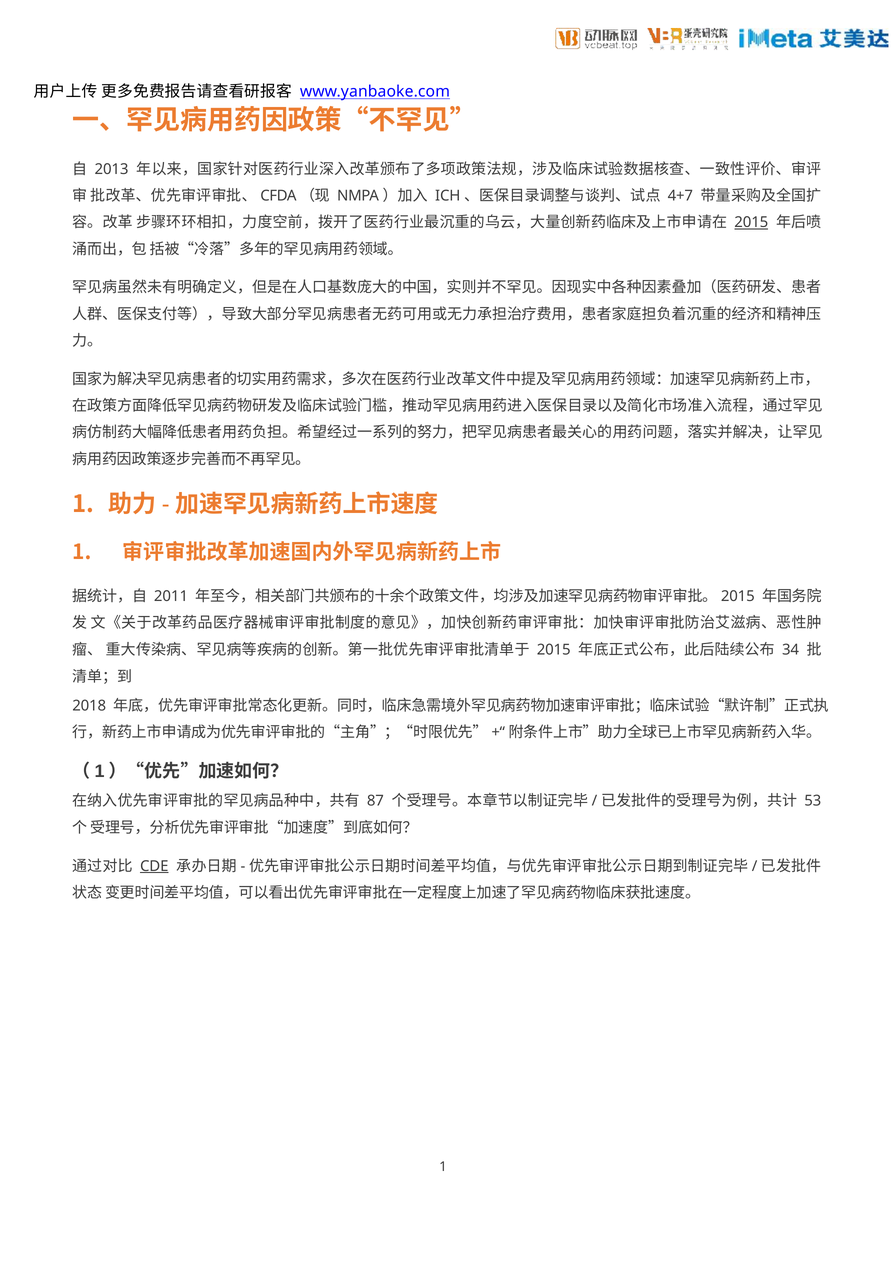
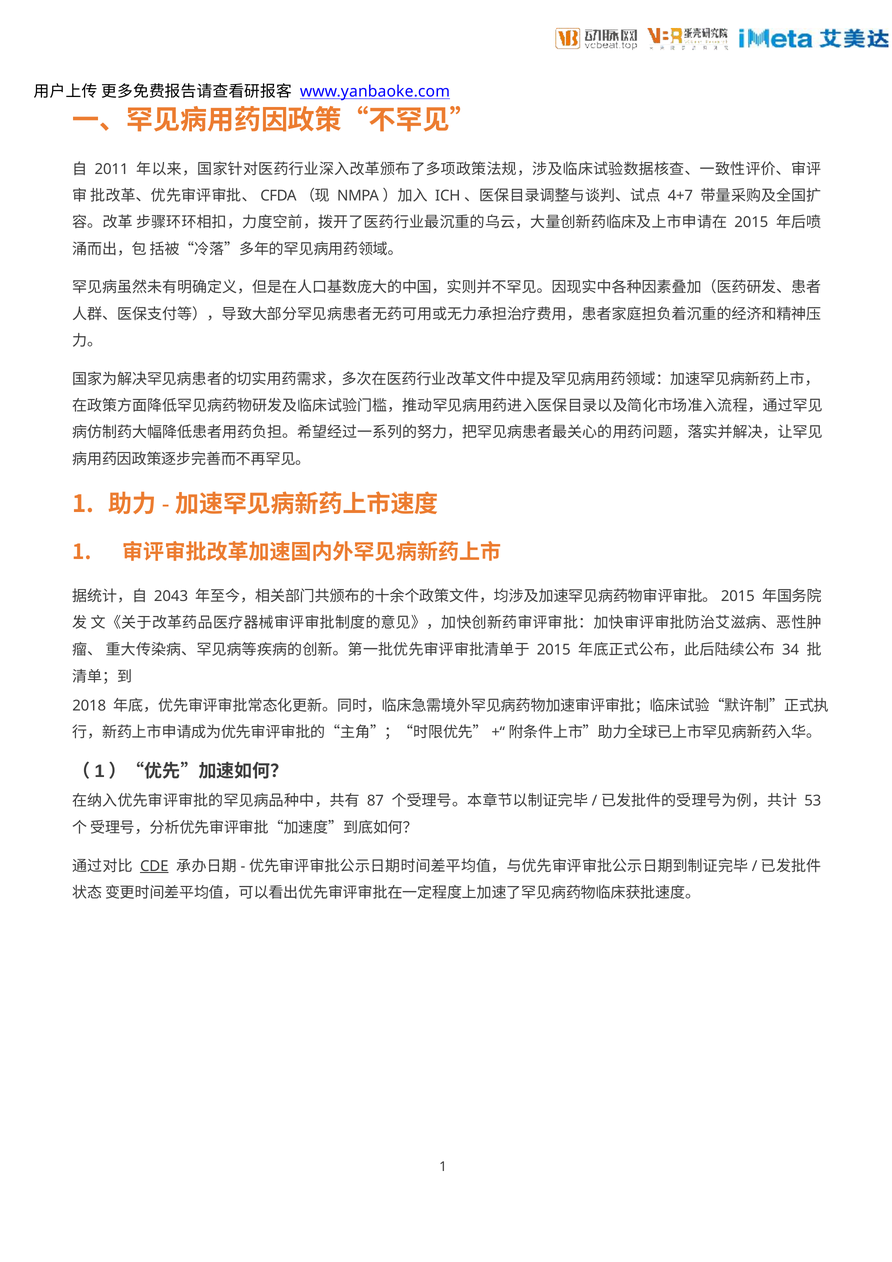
2013: 2013 -> 2011
2015 at (751, 223) underline: present -> none
2011: 2011 -> 2043
